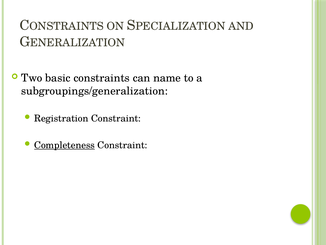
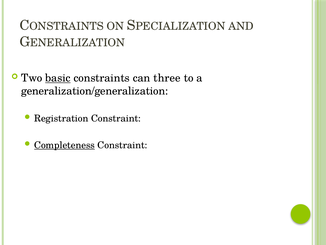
basic underline: none -> present
name: name -> three
subgroupings/generalization: subgroupings/generalization -> generalization/generalization
